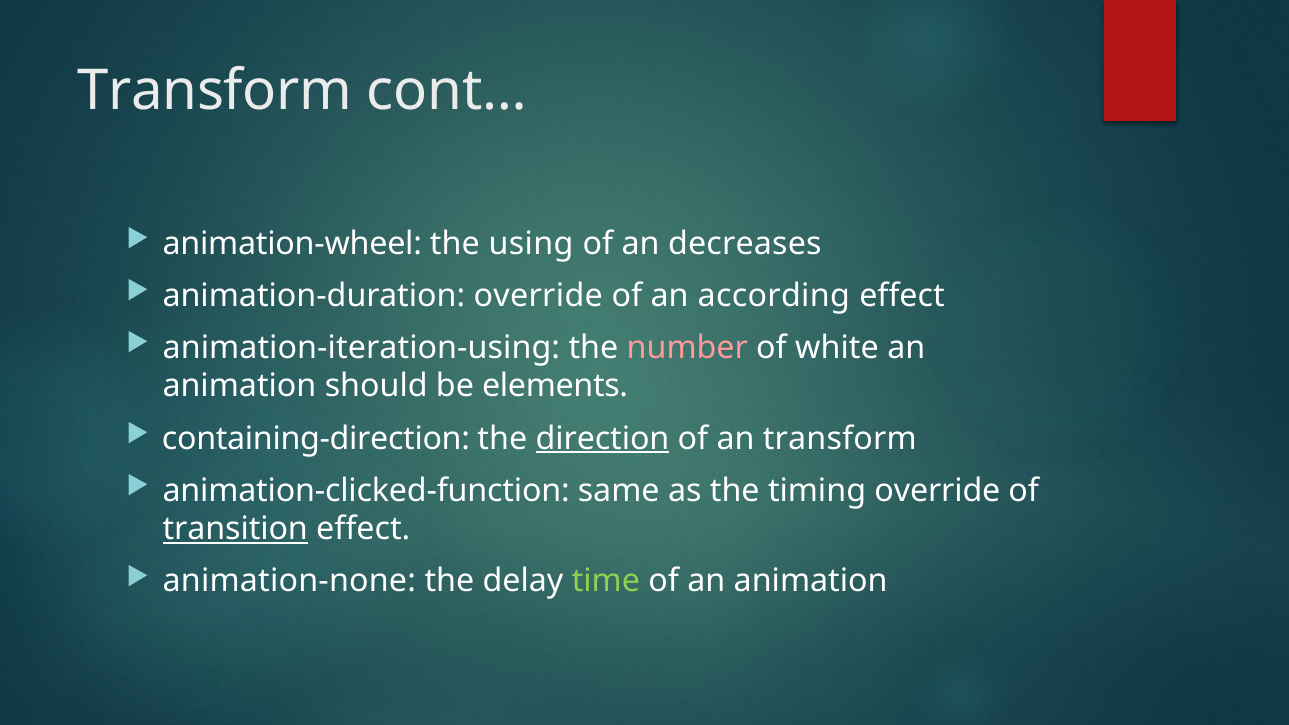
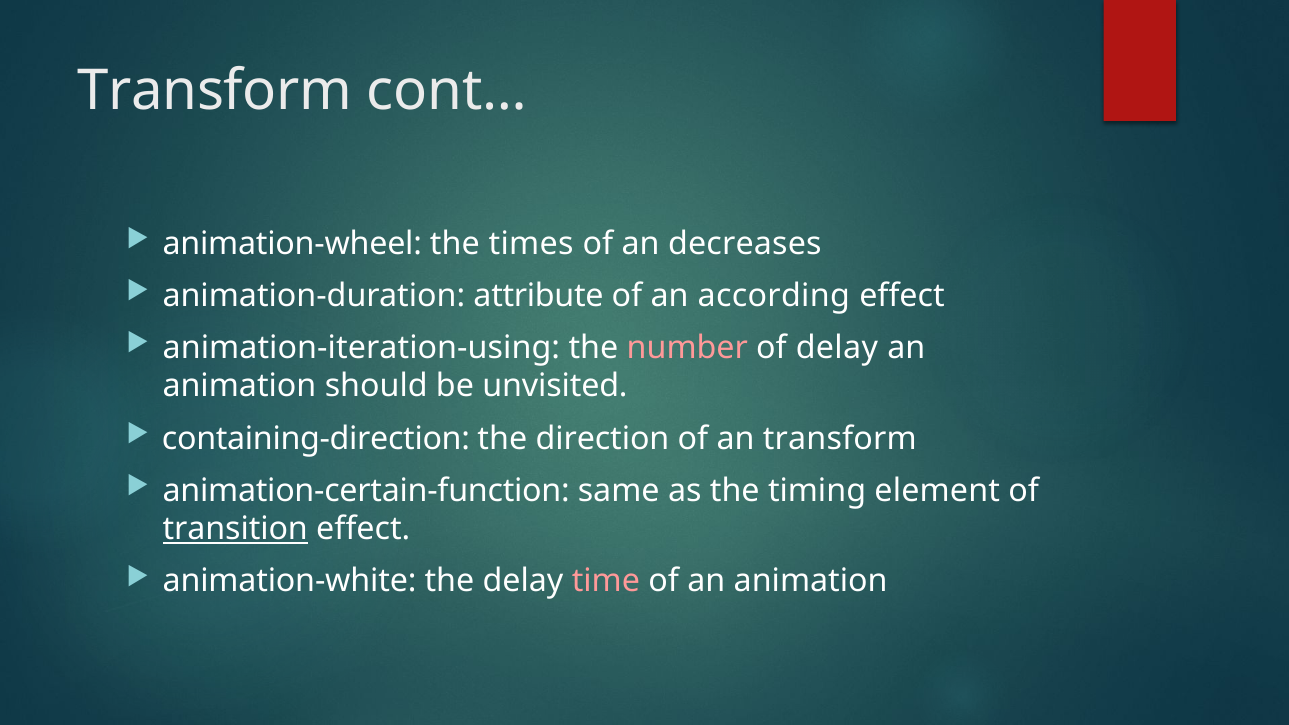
using: using -> times
animation-duration override: override -> attribute
of white: white -> delay
elements: elements -> unvisited
direction underline: present -> none
animation-clicked-function: animation-clicked-function -> animation-certain-function
timing override: override -> element
animation-none: animation-none -> animation-white
time colour: light green -> pink
